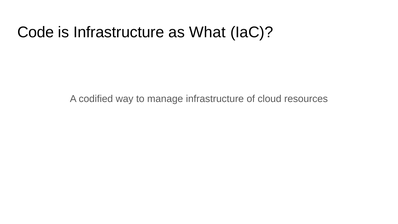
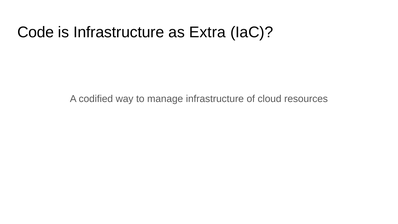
What: What -> Extra
